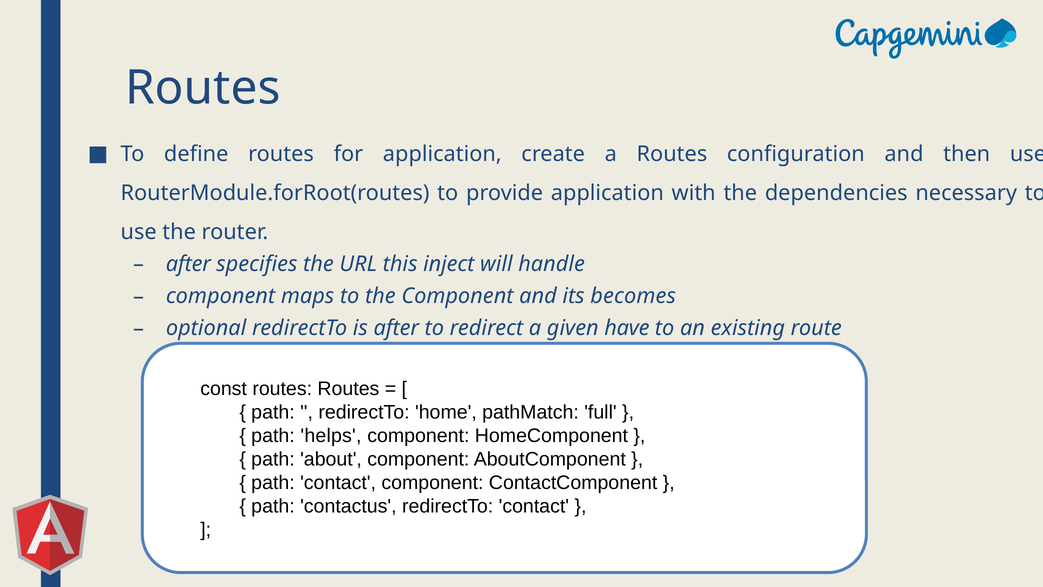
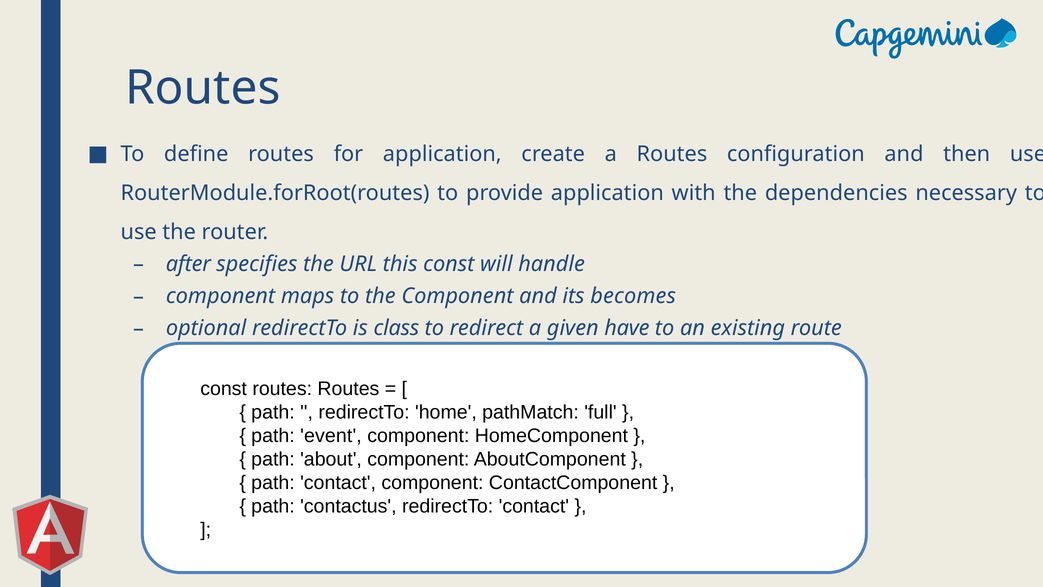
this inject: inject -> const
is after: after -> class
helps: helps -> event
